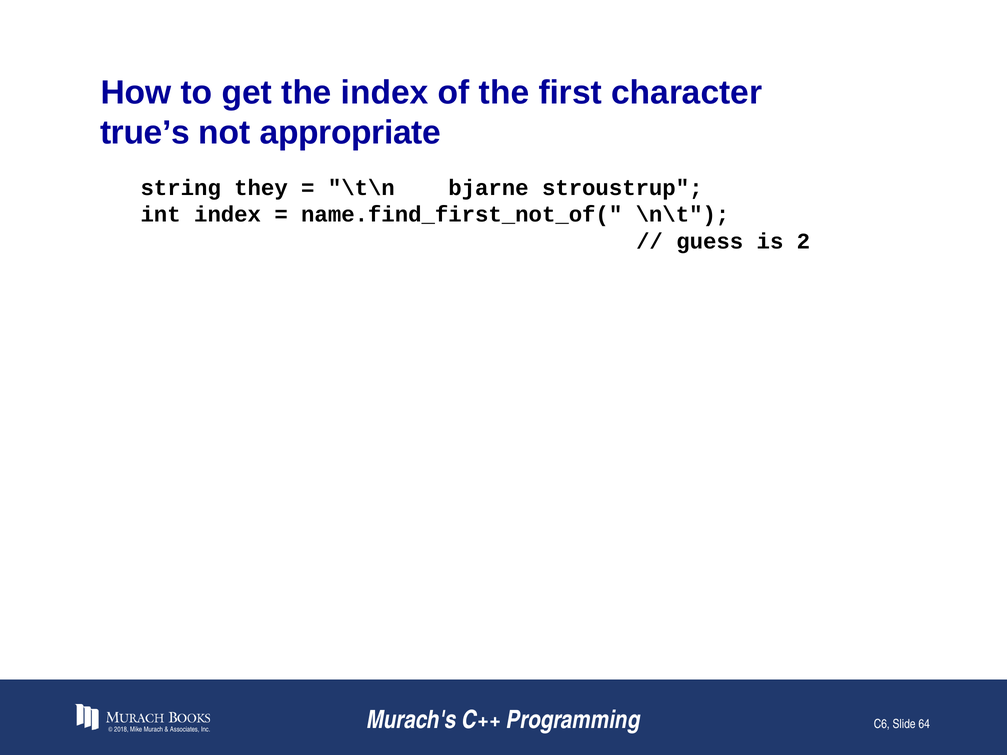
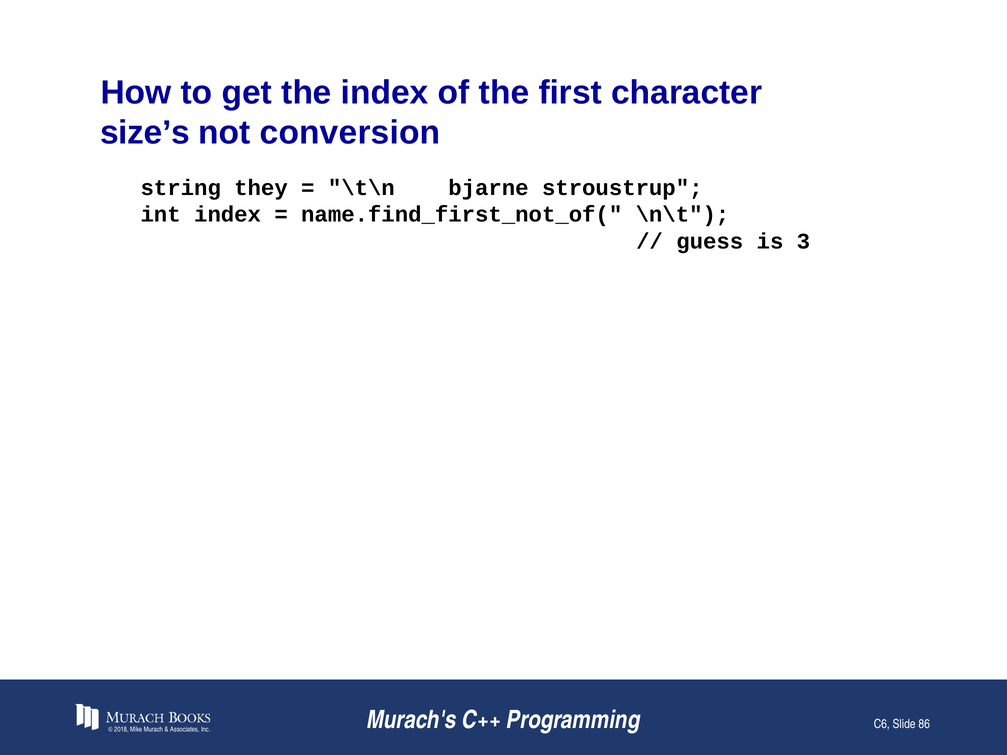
true’s: true’s -> size’s
appropriate: appropriate -> conversion
2: 2 -> 3
64: 64 -> 86
